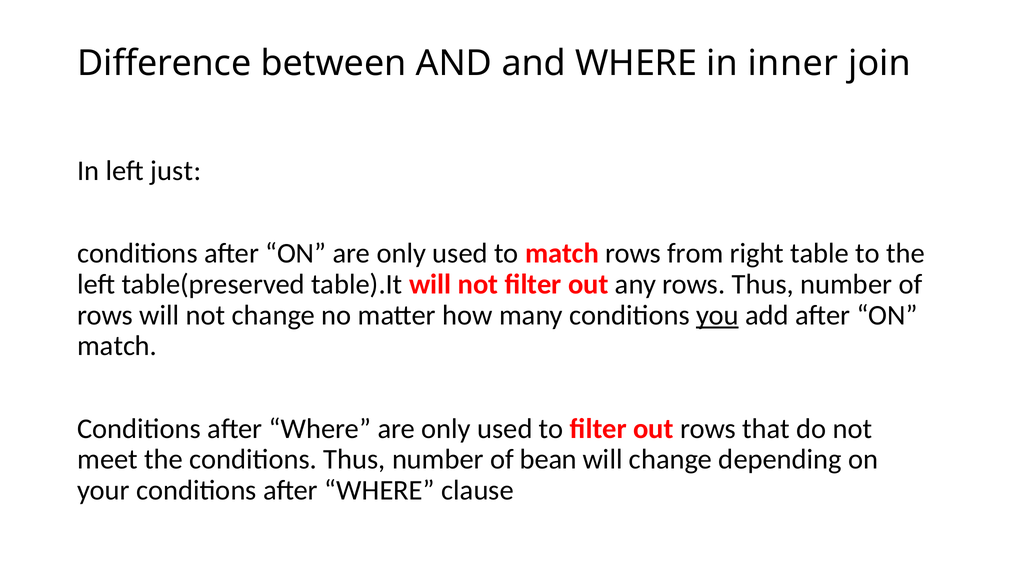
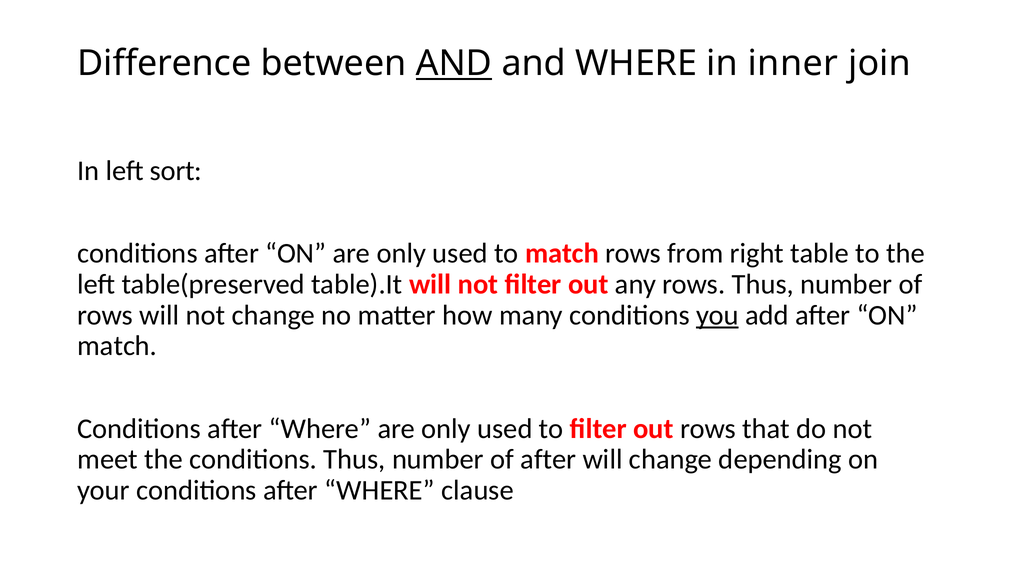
AND at (454, 64) underline: none -> present
just: just -> sort
of bean: bean -> after
